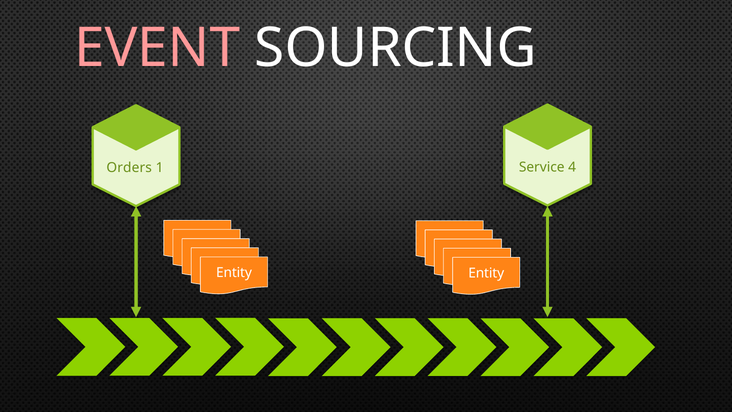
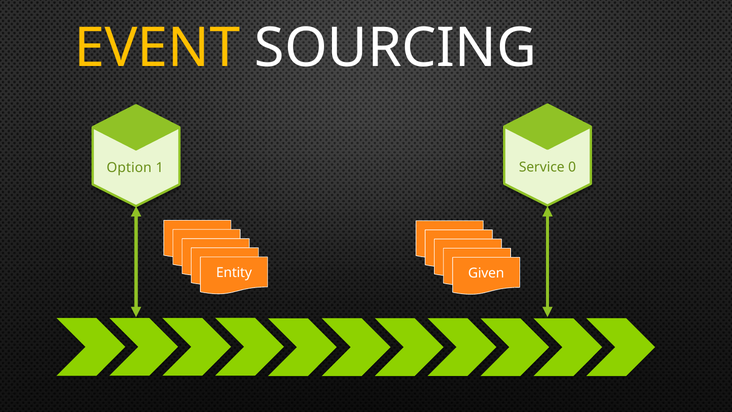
EVENT at (157, 48) colour: pink -> yellow
4: 4 -> 0
Orders: Orders -> Option
Entity at (486, 273): Entity -> Given
